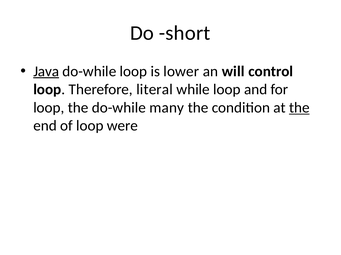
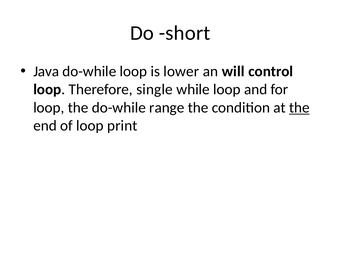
Java underline: present -> none
literal: literal -> single
many: many -> range
were: were -> print
